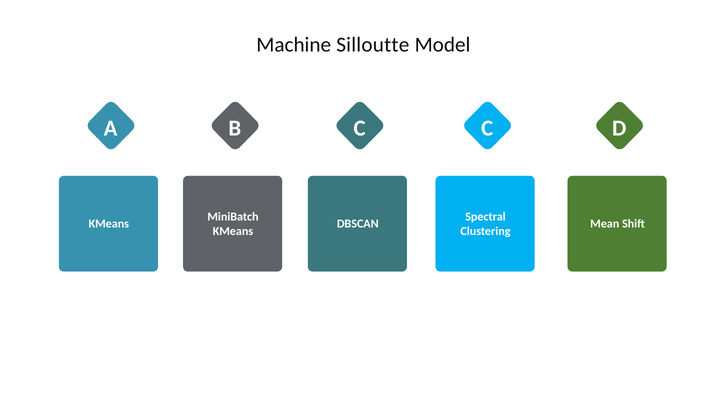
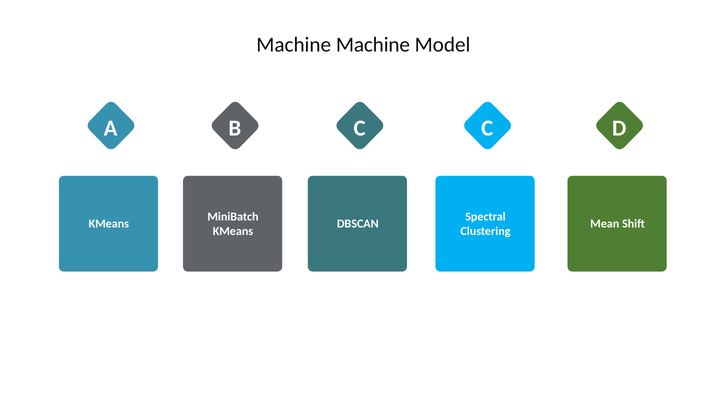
Machine Silloutte: Silloutte -> Machine
